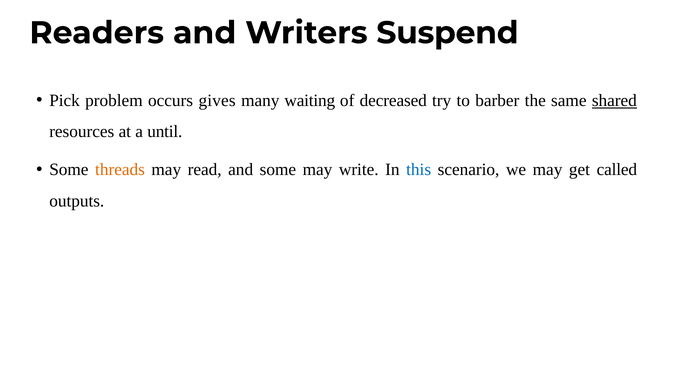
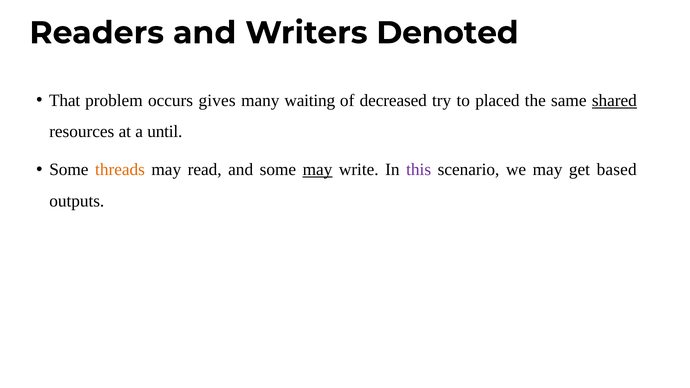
Suspend: Suspend -> Denoted
Pick: Pick -> That
barber: barber -> placed
may at (318, 170) underline: none -> present
this colour: blue -> purple
called: called -> based
